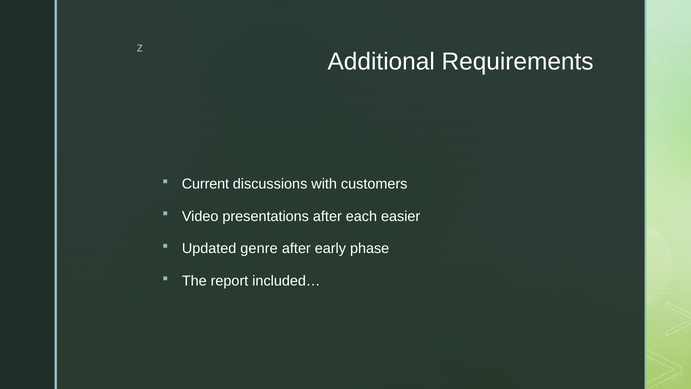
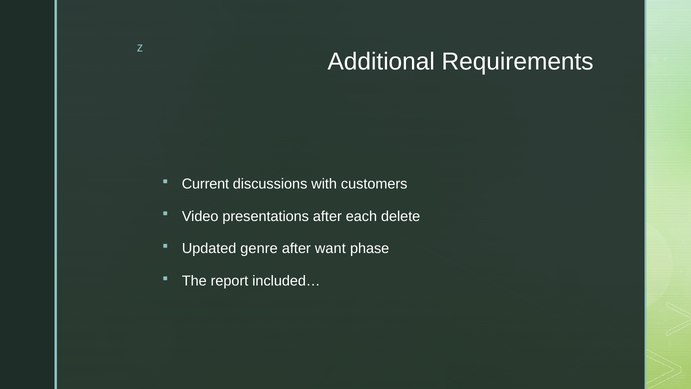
easier: easier -> delete
early: early -> want
